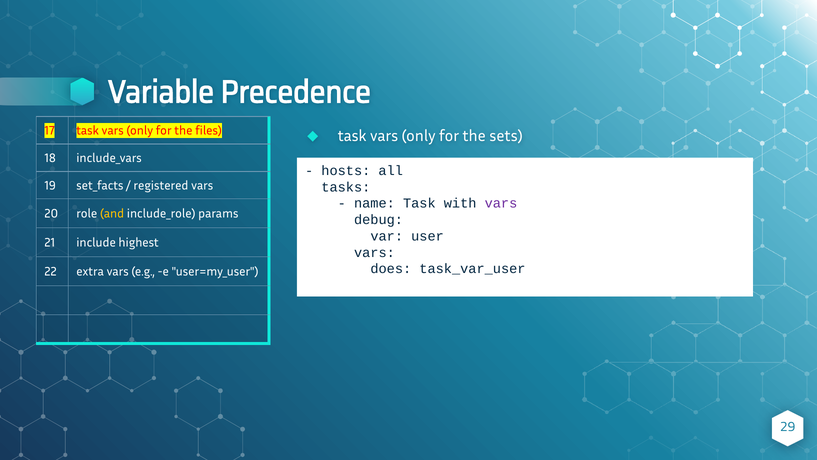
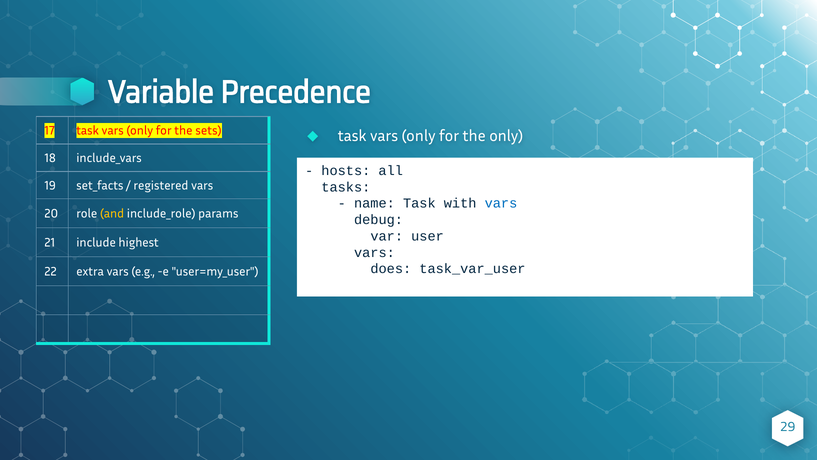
files: files -> sets
the sets: sets -> only
vars at (501, 203) colour: purple -> blue
